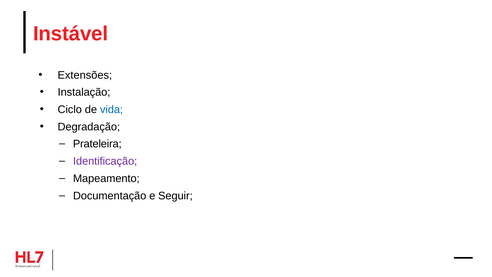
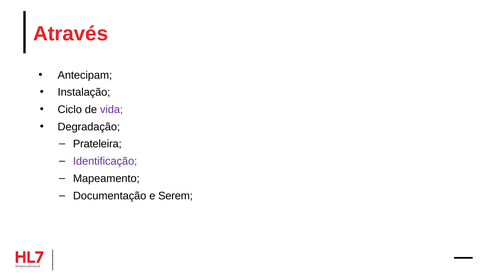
Instável: Instável -> Através
Extensões: Extensões -> Antecipam
vida colour: blue -> purple
Seguir: Seguir -> Serem
